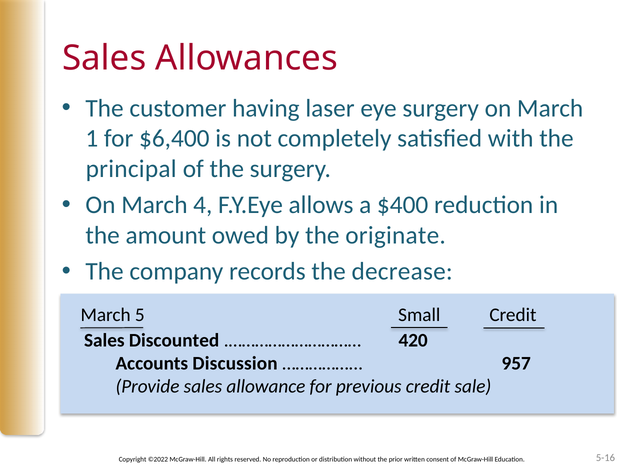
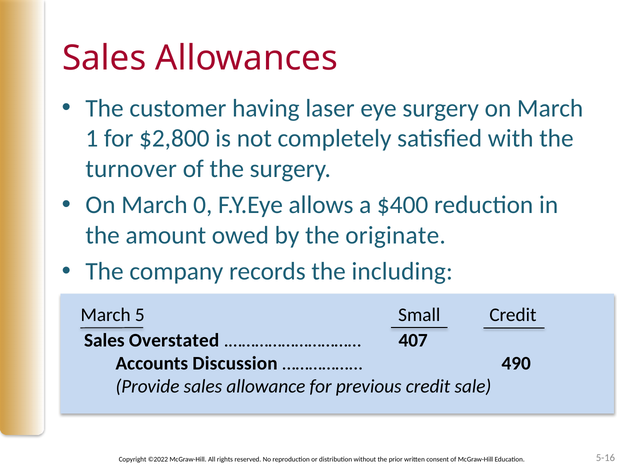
$6,400: $6,400 -> $2,800
principal: principal -> turnover
4: 4 -> 0
decrease: decrease -> including
Discounted: Discounted -> Overstated
420: 420 -> 407
957: 957 -> 490
